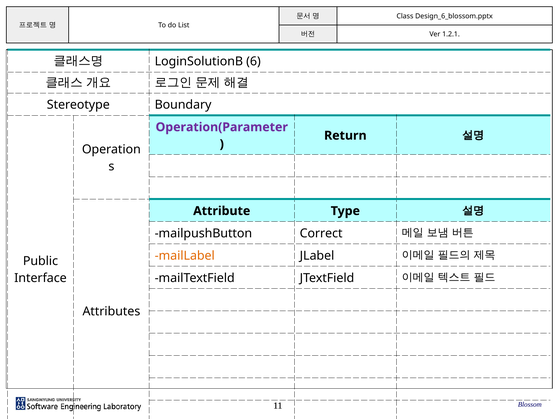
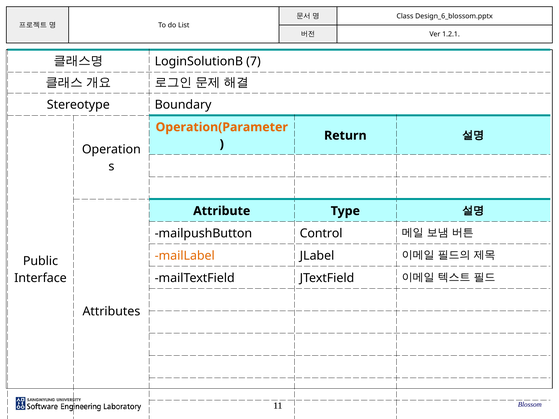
6: 6 -> 7
Operation(Parameter colour: purple -> orange
Correct: Correct -> Control
